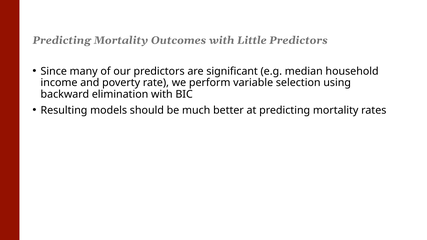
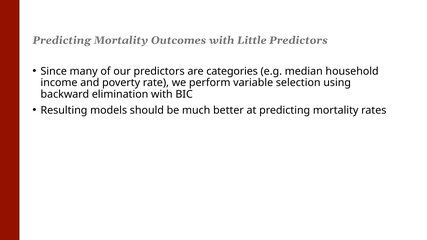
significant: significant -> categories
